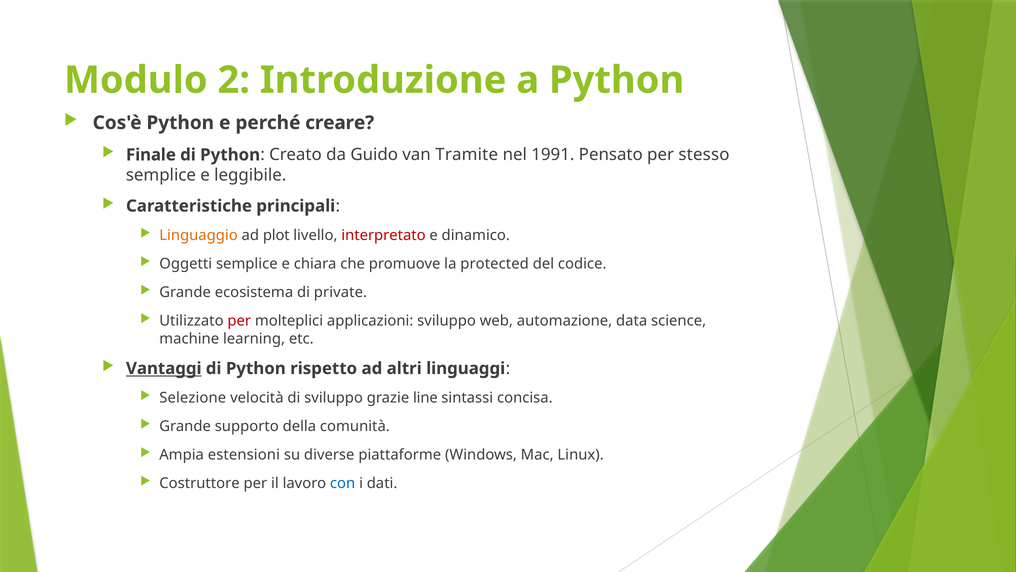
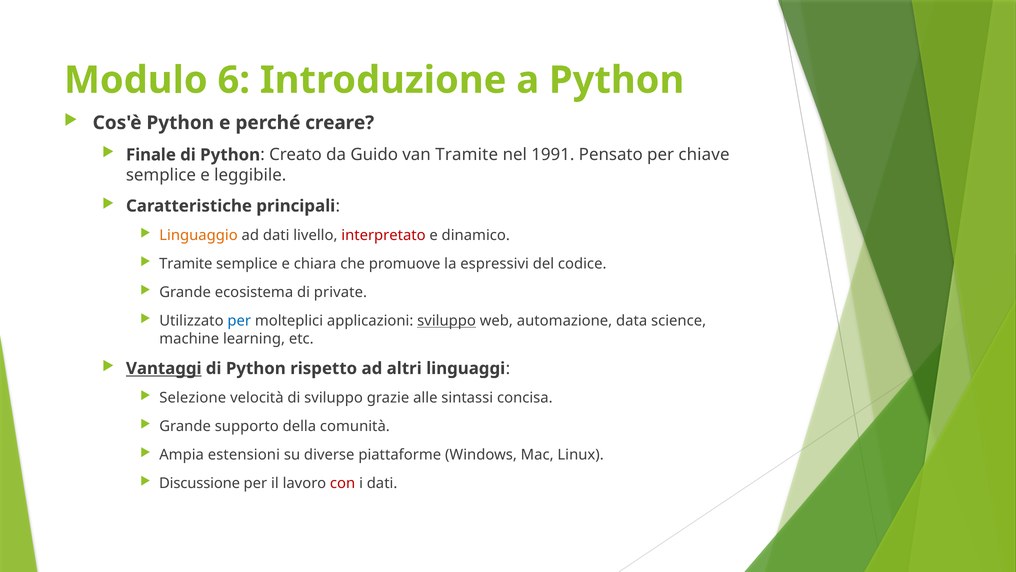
2: 2 -> 6
stesso: stesso -> chiave
ad plot: plot -> dati
Oggetti at (186, 264): Oggetti -> Tramite
protected: protected -> espressivi
per at (239, 321) colour: red -> blue
sviluppo at (447, 321) underline: none -> present
line: line -> alle
Costruttore: Costruttore -> Discussione
con colour: blue -> red
